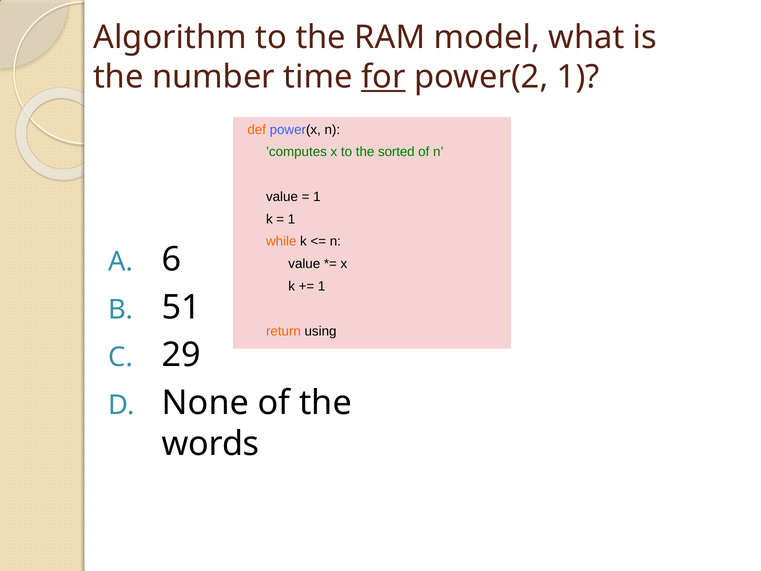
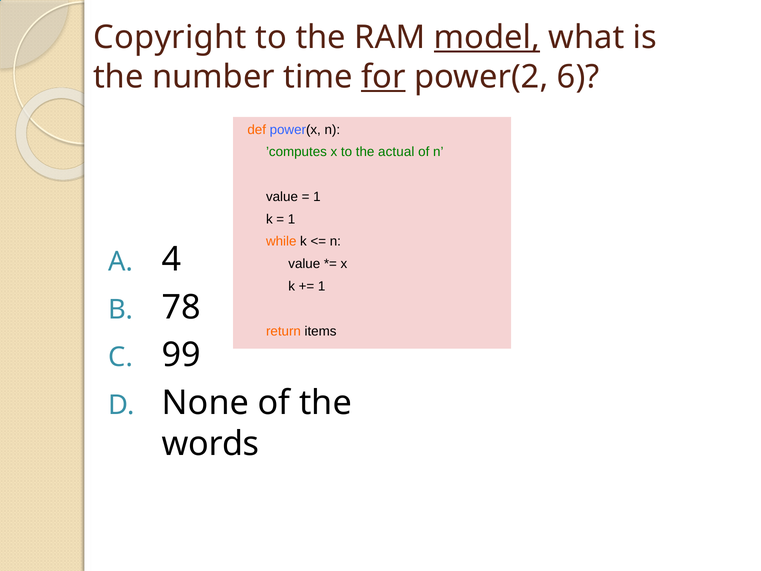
Algorithm: Algorithm -> Copyright
model underline: none -> present
power(2 1: 1 -> 6
sorted: sorted -> actual
6: 6 -> 4
51: 51 -> 78
using: using -> items
29: 29 -> 99
